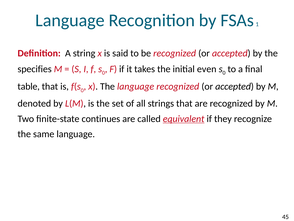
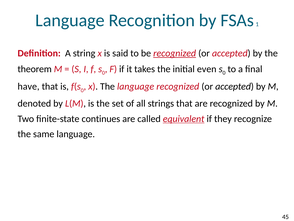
recognized at (175, 53) underline: none -> present
specifies: specifies -> theorem
table: table -> have
